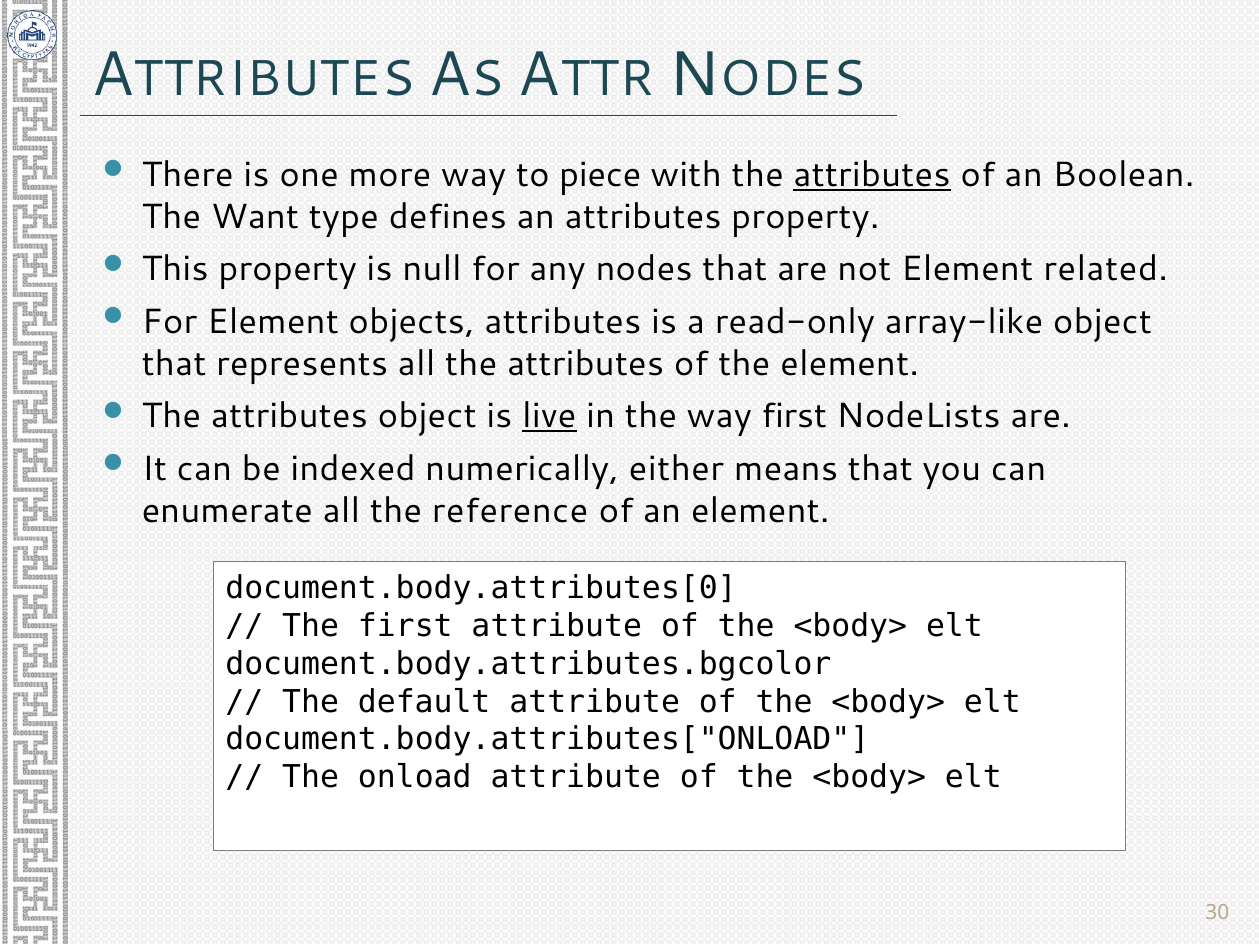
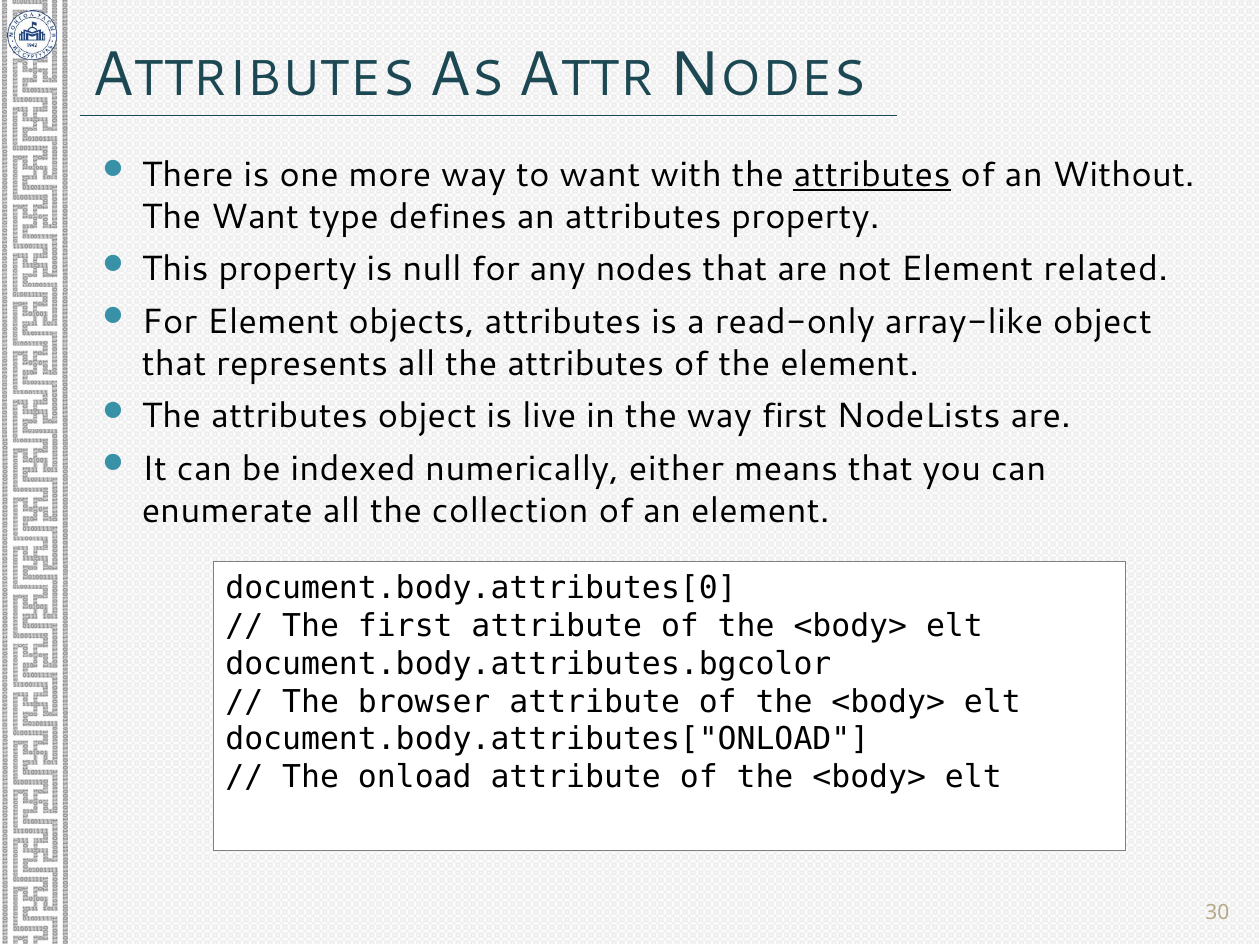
to piece: piece -> want
Boolean: Boolean -> Without
live underline: present -> none
reference: reference -> collection
default: default -> browser
